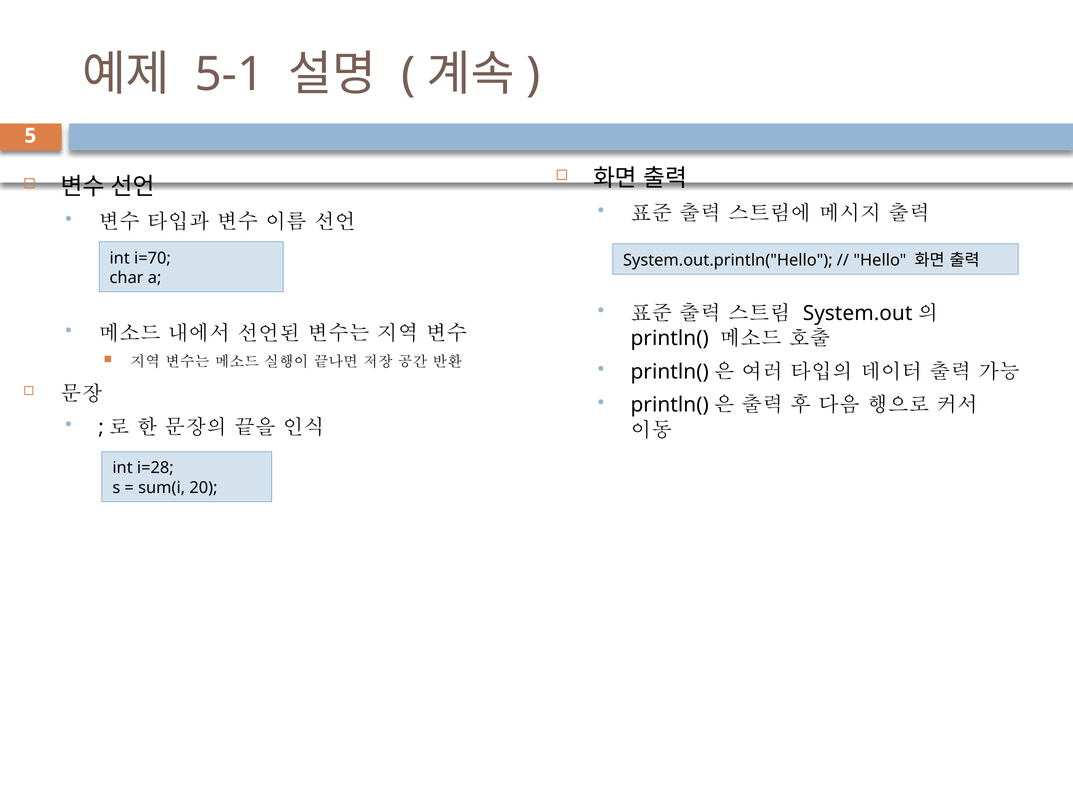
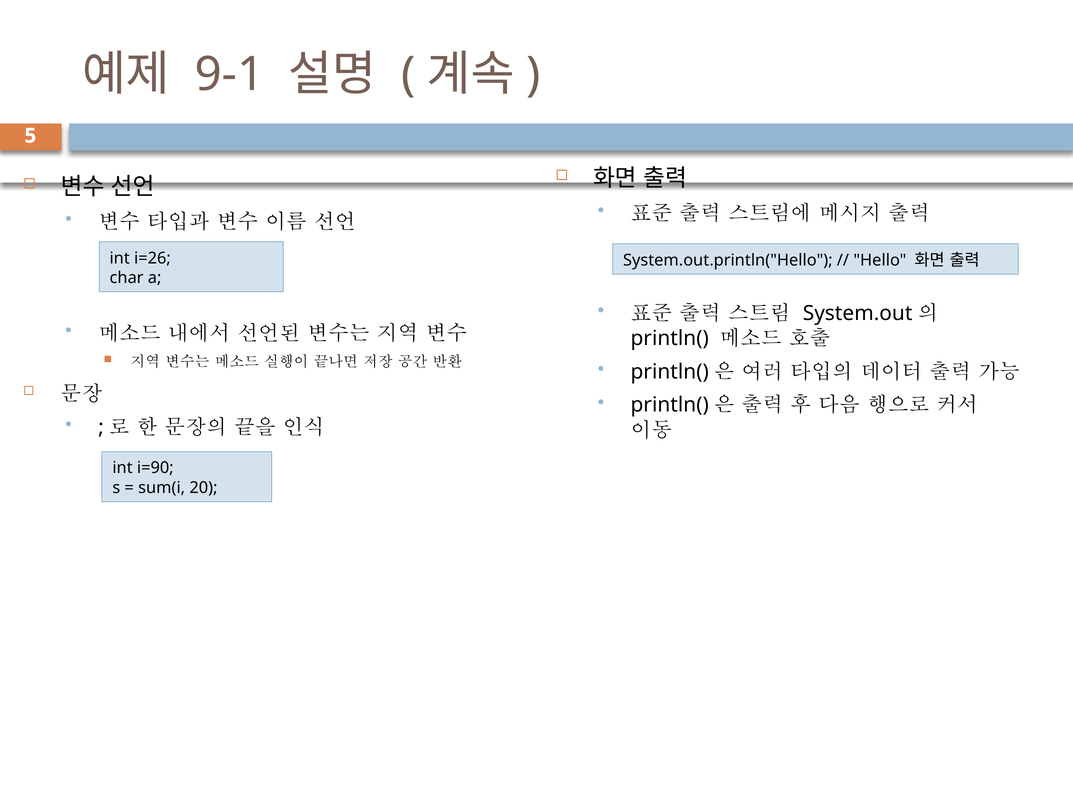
5-1: 5-1 -> 9-1
i=70: i=70 -> i=26
i=28: i=28 -> i=90
